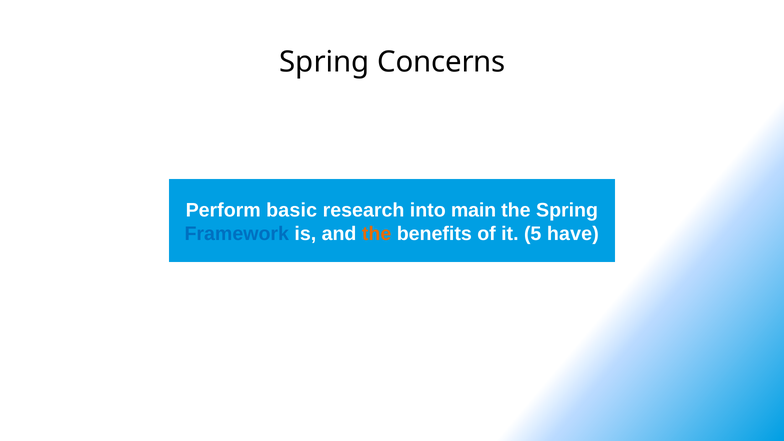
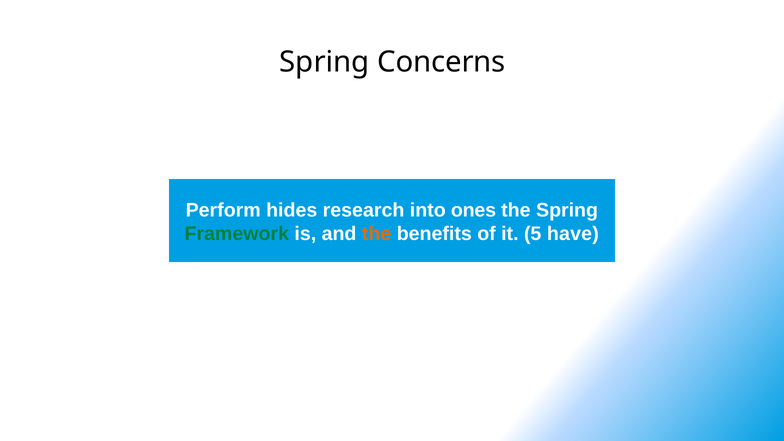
basic: basic -> hides
main: main -> ones
Framework colour: blue -> green
